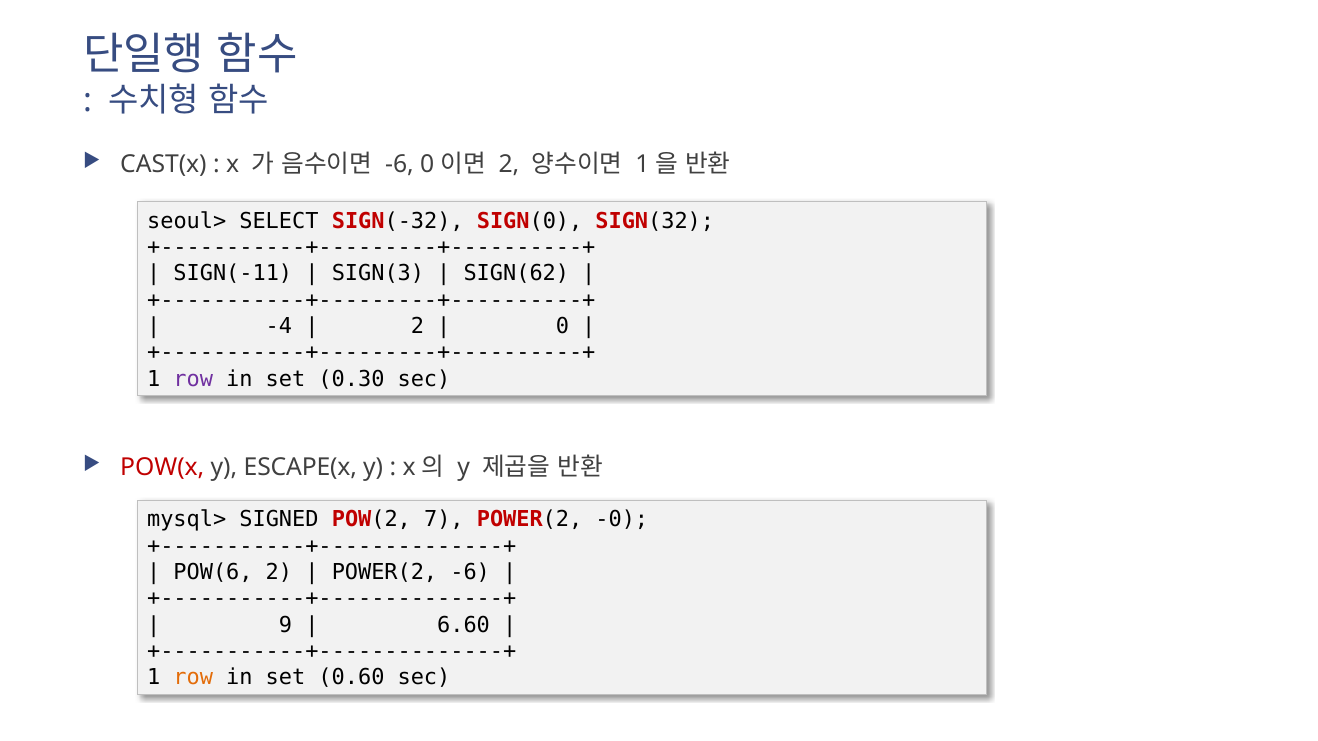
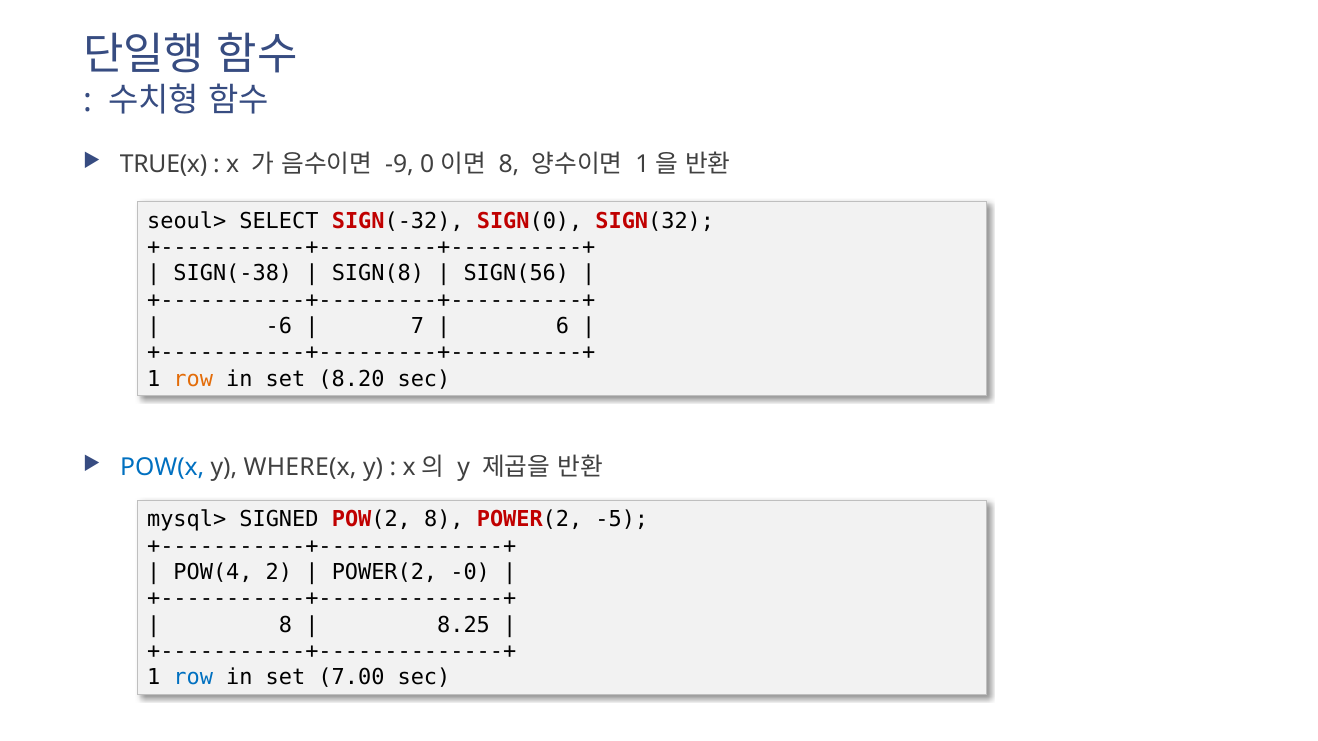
CAST(x: CAST(x -> TRUE(x
-6 at (399, 164): -6 -> -9
2 at (509, 164): 2 -> 8
SIGN(-11: SIGN(-11 -> SIGN(-38
SIGN(3: SIGN(3 -> SIGN(8
SIGN(62: SIGN(62 -> SIGN(56
-4: -4 -> -6
2 at (417, 327): 2 -> 7
0: 0 -> 6
row at (193, 379) colour: purple -> orange
0.30: 0.30 -> 8.20
POW(x colour: red -> blue
ESCAPE(x: ESCAPE(x -> WHERE(x
POW(2 7: 7 -> 8
-0: -0 -> -5
POW(6: POW(6 -> POW(4
POWER(2 -6: -6 -> -0
9 at (286, 625): 9 -> 8
6.60: 6.60 -> 8.25
row at (193, 678) colour: orange -> blue
0.60: 0.60 -> 7.00
